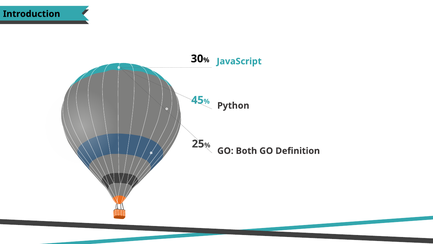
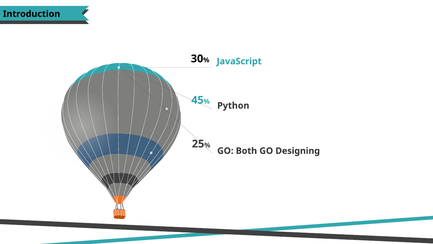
Definition: Definition -> Designing
